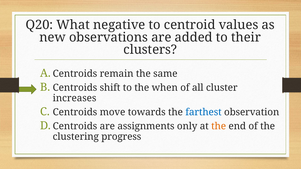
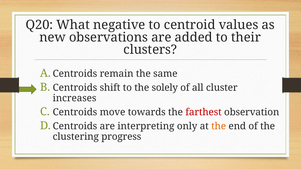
when: when -> solely
farthest colour: blue -> red
assignments: assignments -> interpreting
